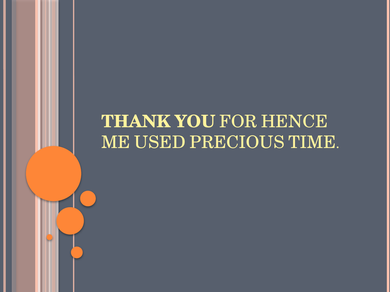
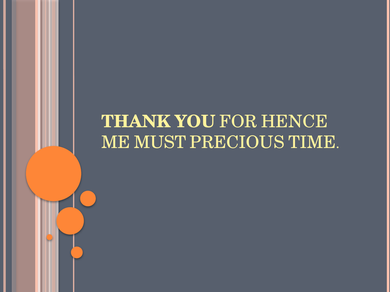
USED: USED -> MUST
